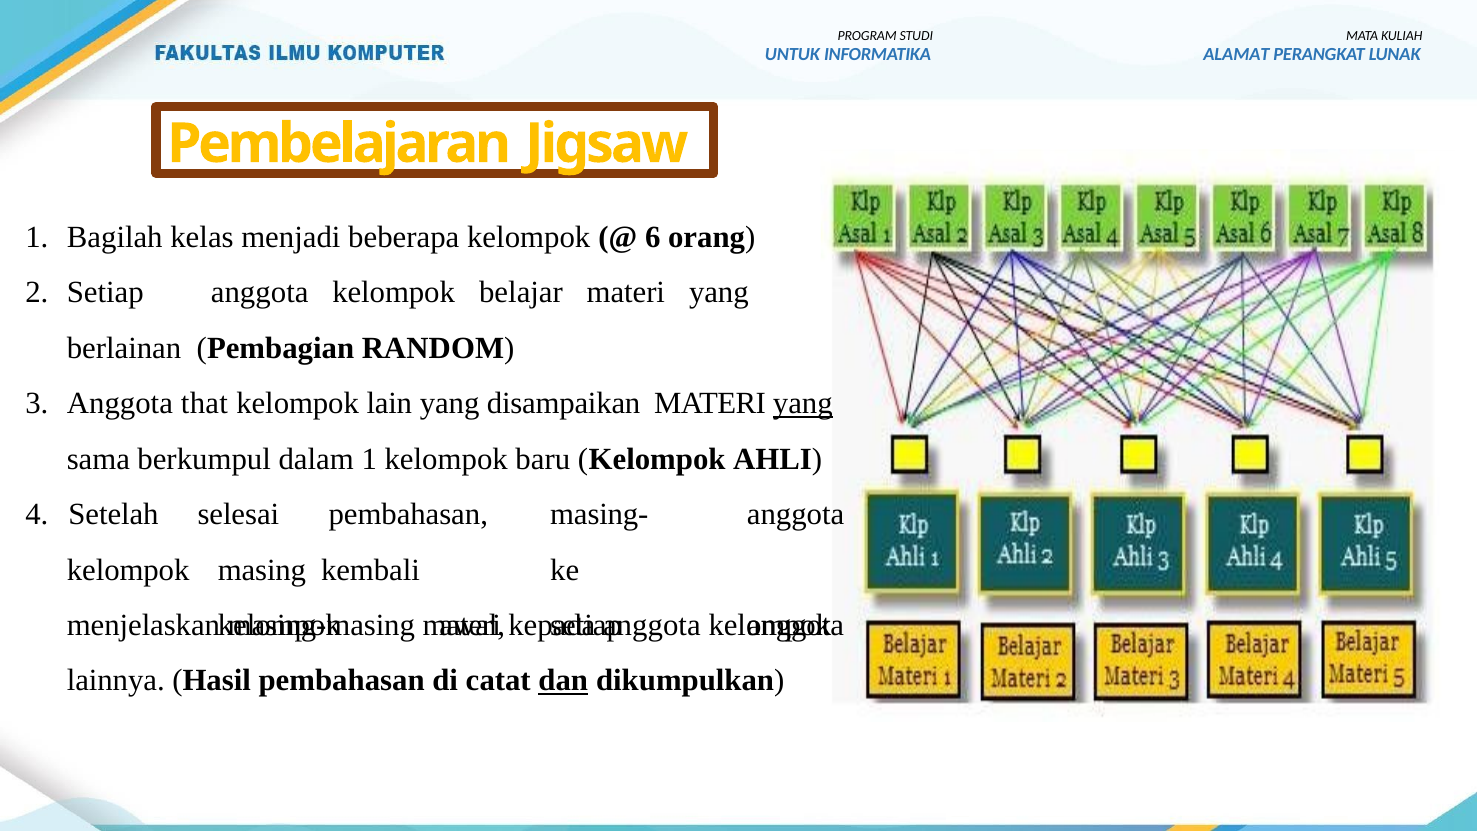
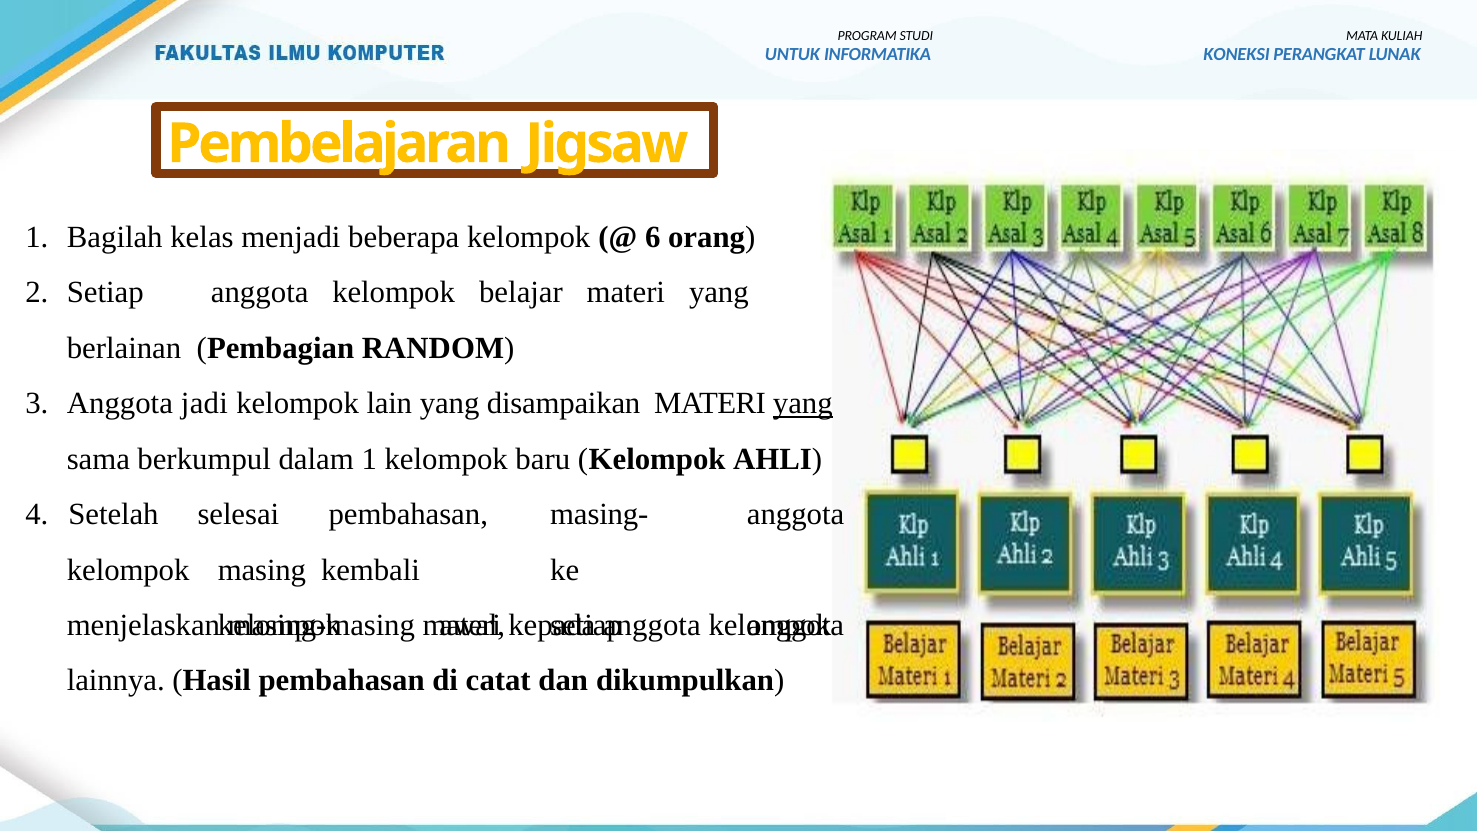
ALAMAT: ALAMAT -> KONEKSI
that: that -> jadi
dan underline: present -> none
